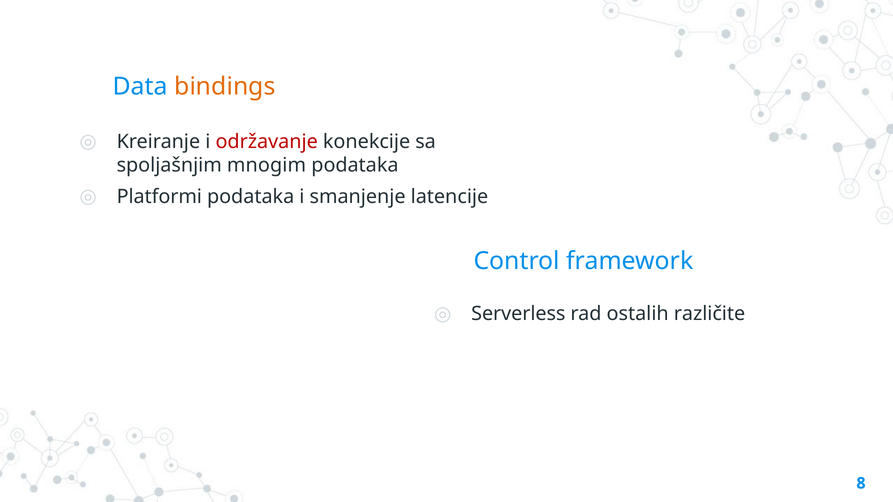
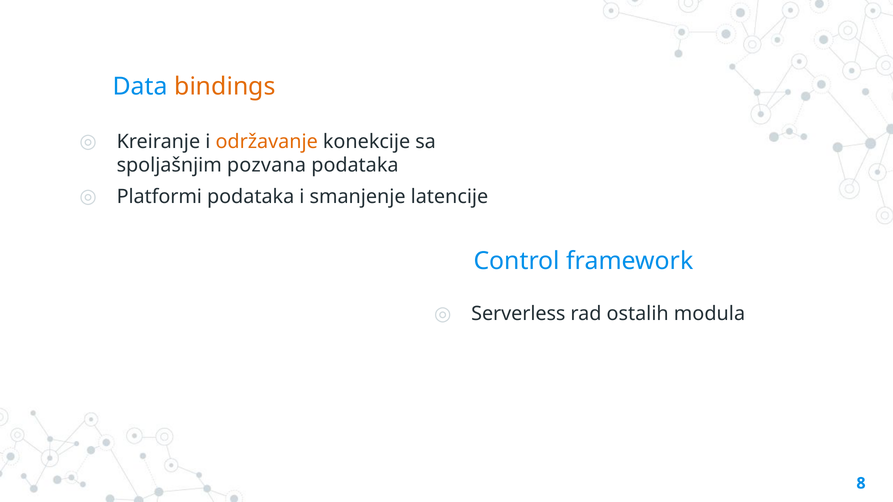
održavanje colour: red -> orange
mnogim: mnogim -> pozvana
različite: različite -> modula
